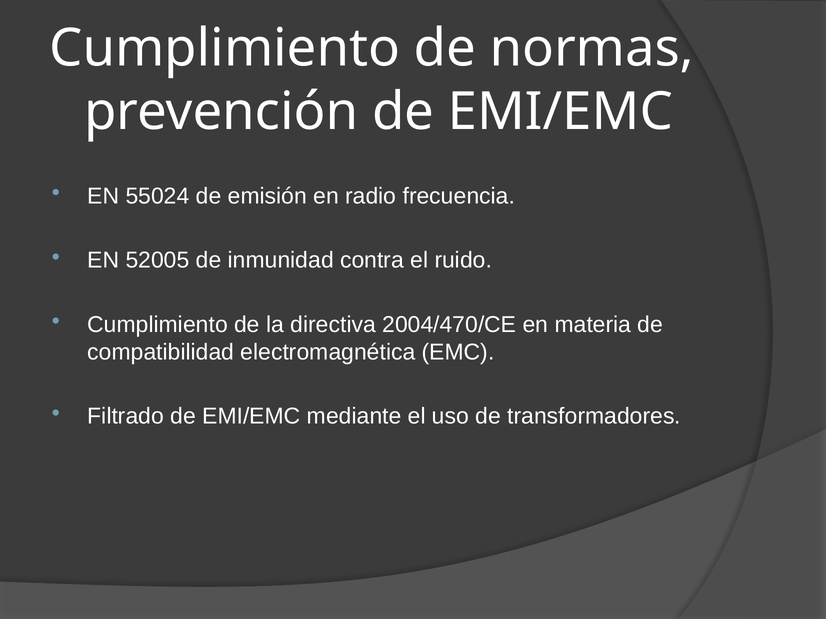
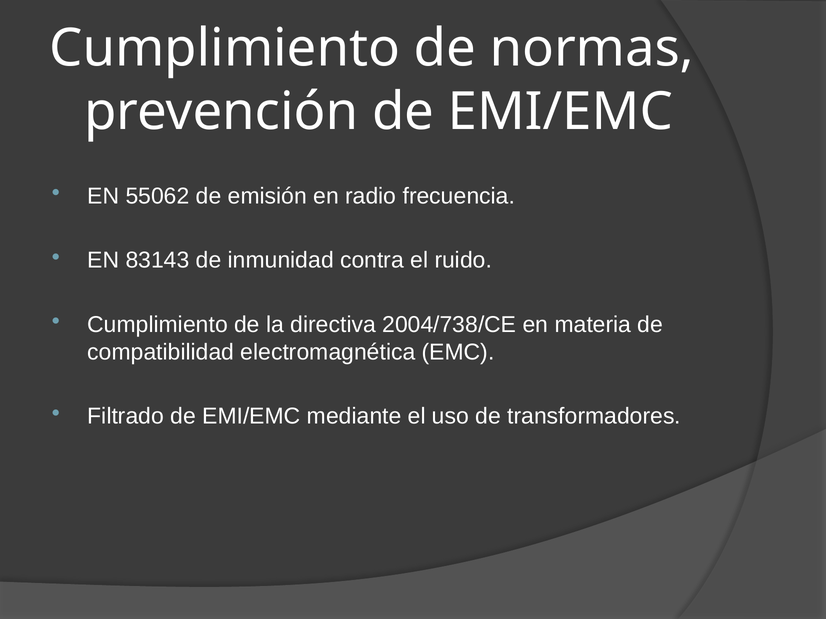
55024: 55024 -> 55062
52005: 52005 -> 83143
2004/470/CE: 2004/470/CE -> 2004/738/CE
